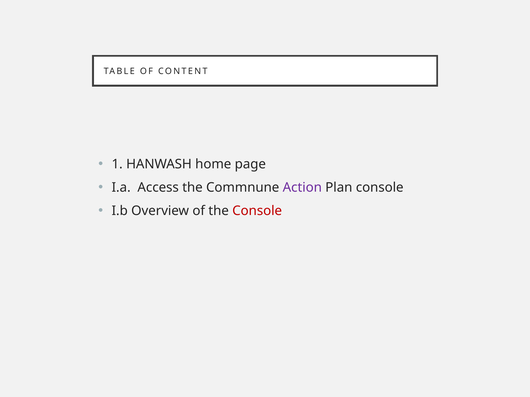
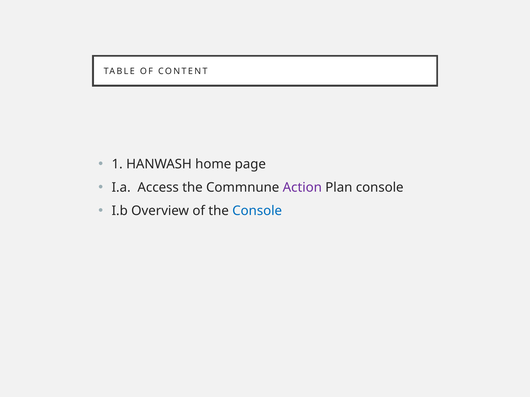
Console at (257, 211) colour: red -> blue
